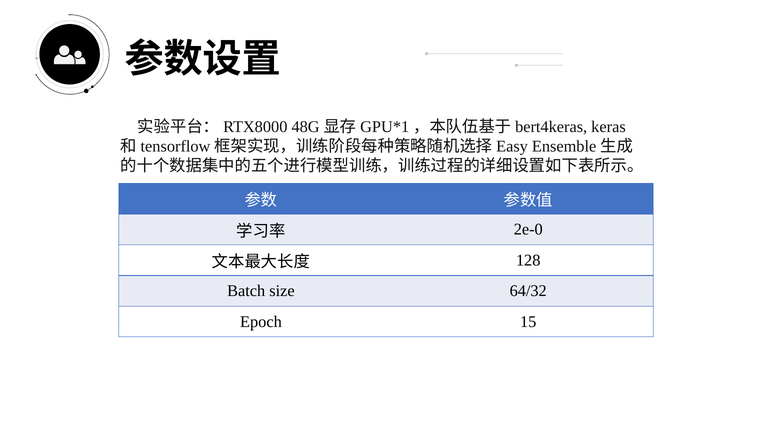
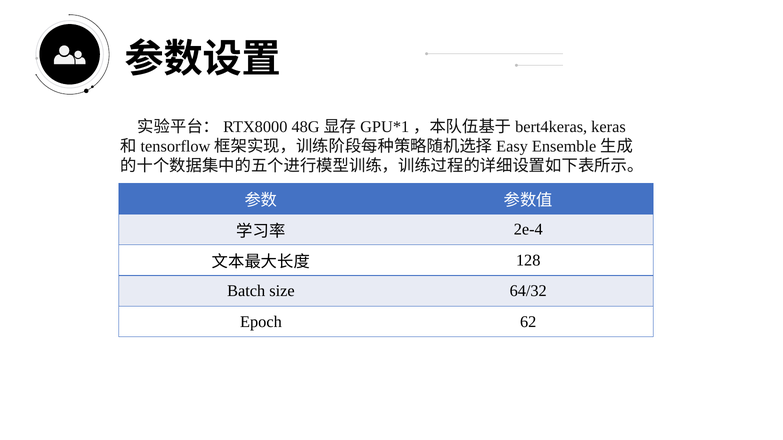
2e-0: 2e-0 -> 2e-4
15: 15 -> 62
